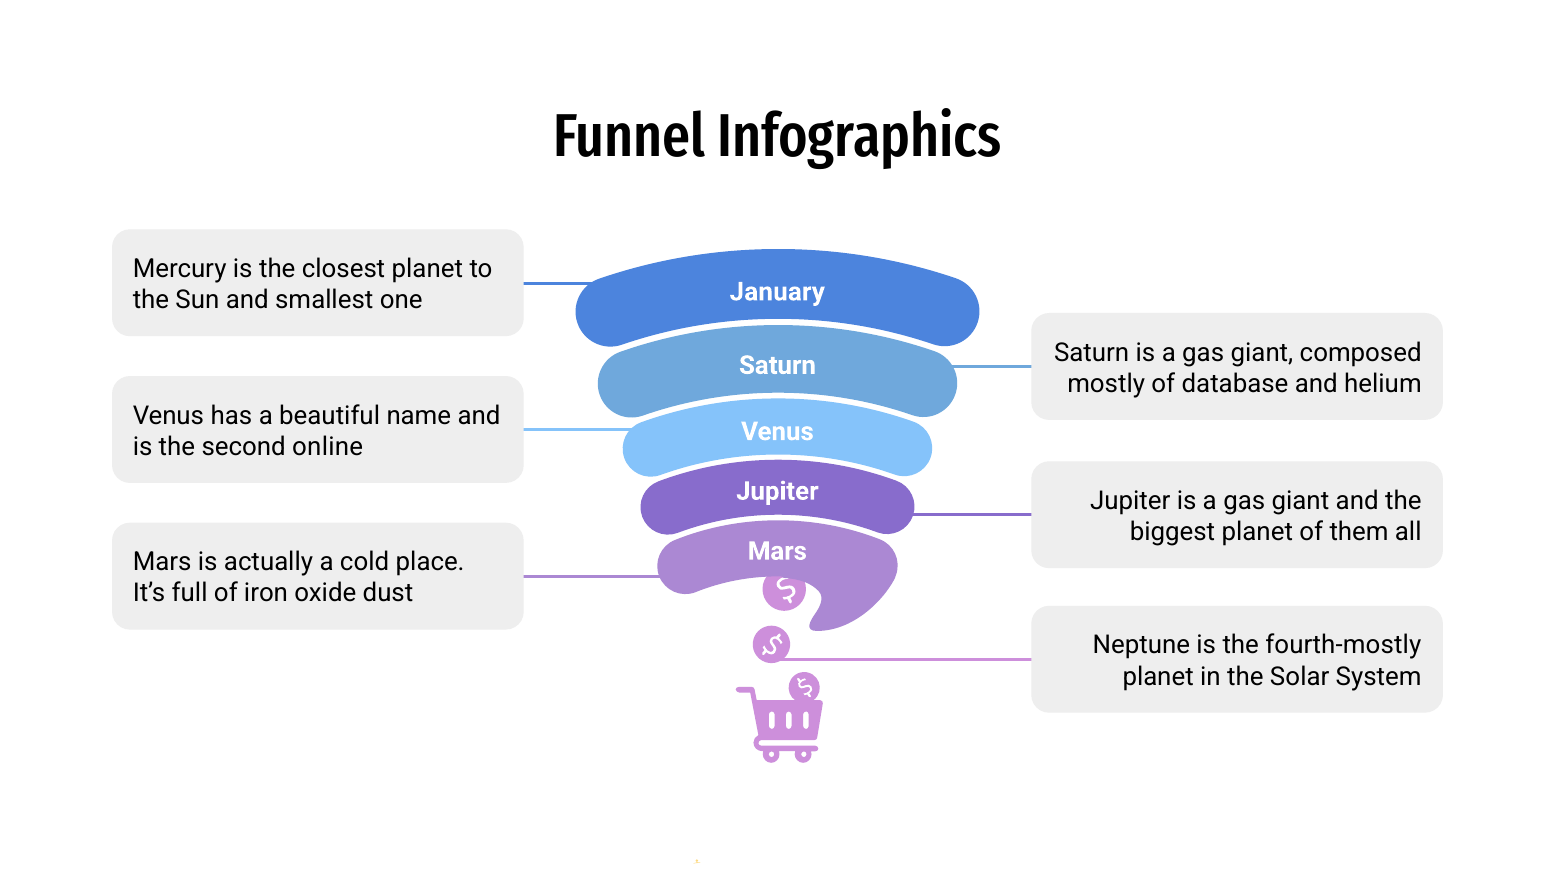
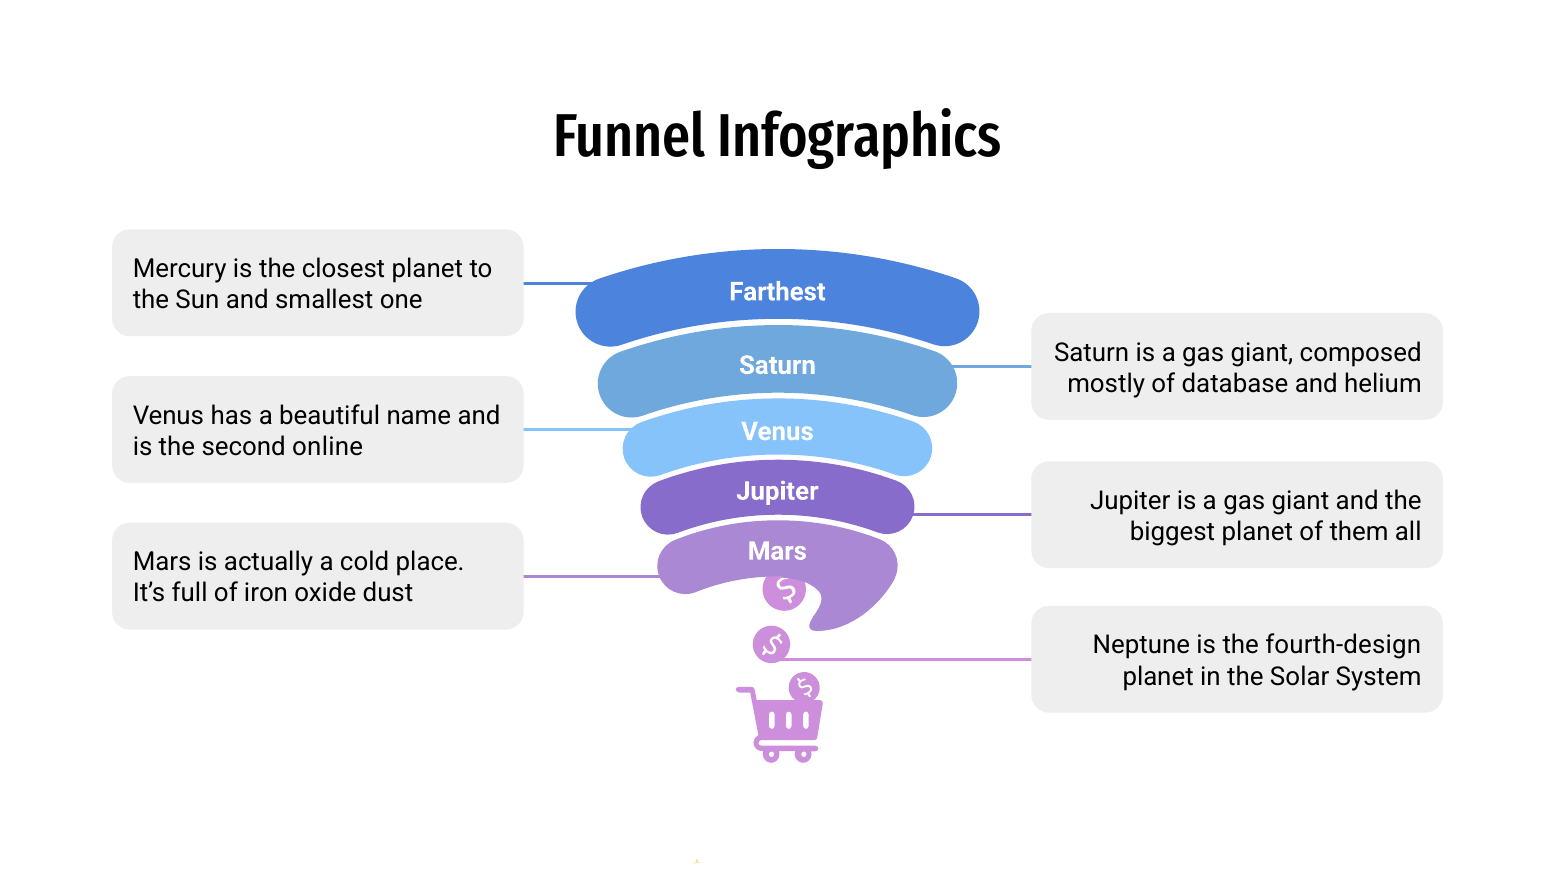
January: January -> Farthest
fourth-mostly: fourth-mostly -> fourth-design
